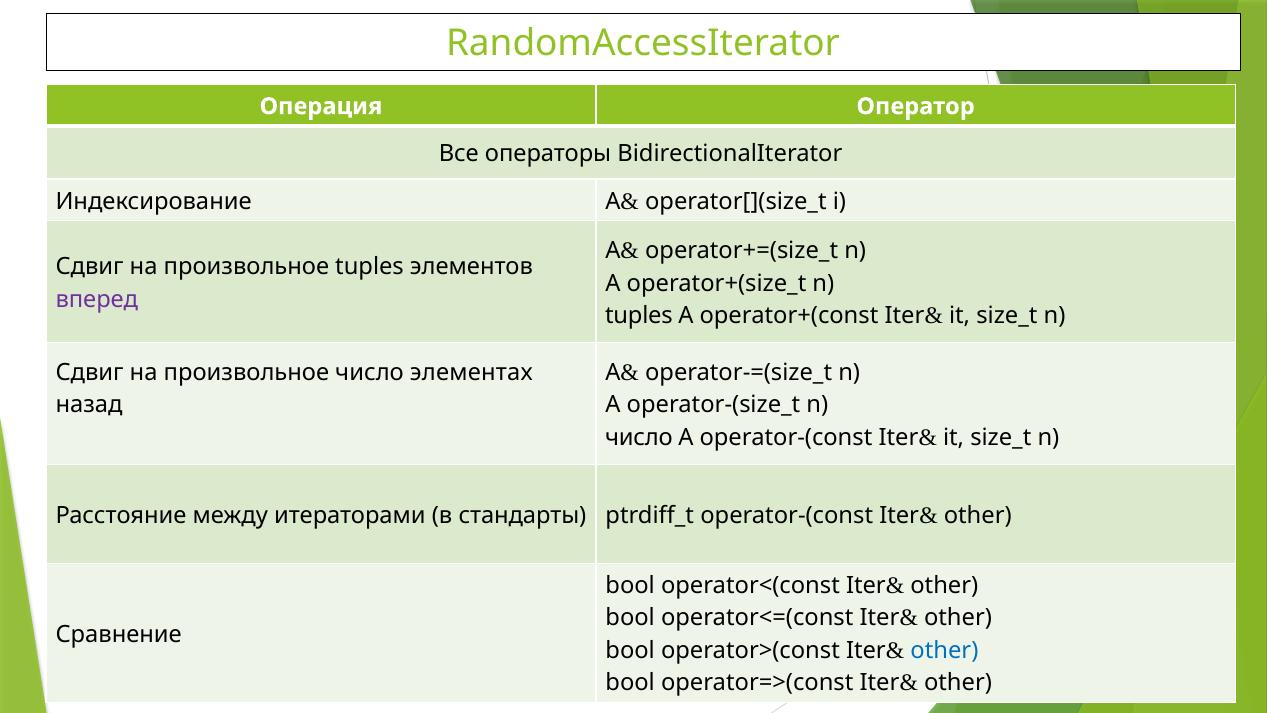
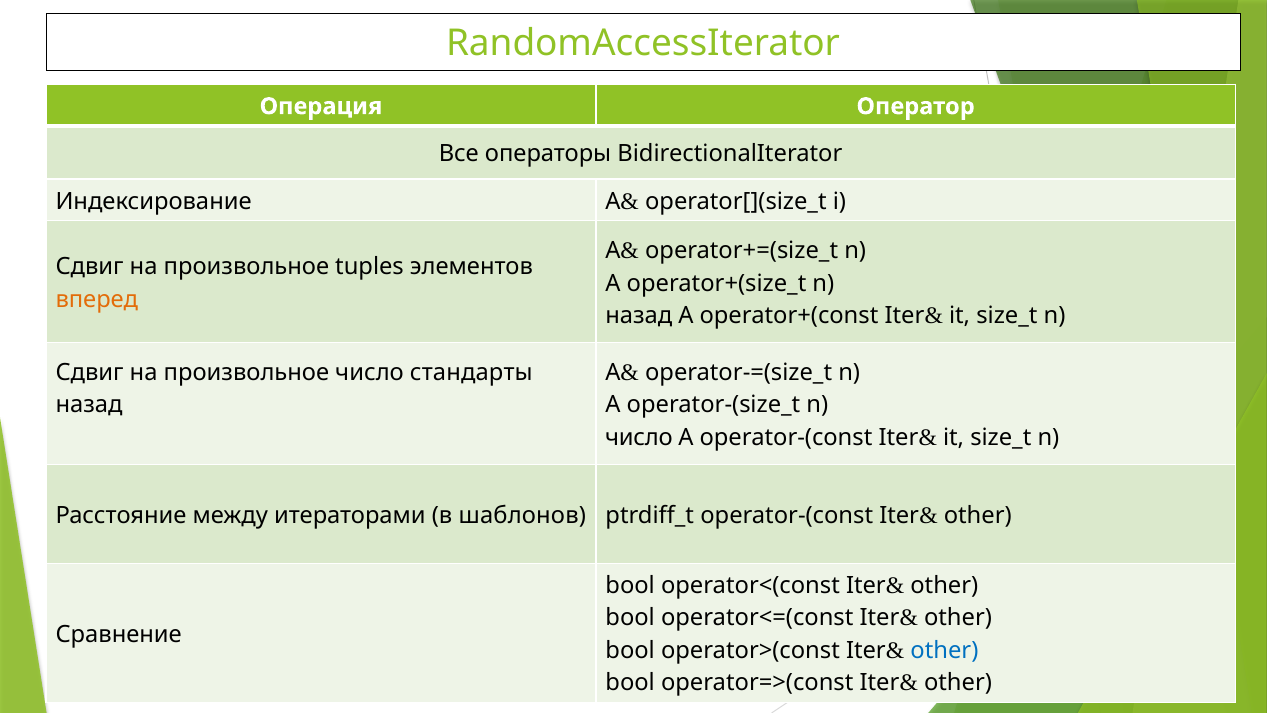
вперед colour: purple -> orange
tuples at (639, 315): tuples -> назад
элементах: элементах -> стандарты
стандарты: стандарты -> шаблонов
